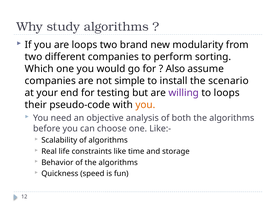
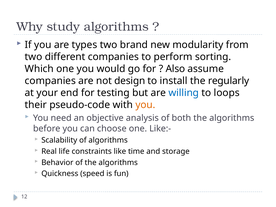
are loops: loops -> types
simple: simple -> design
scenario: scenario -> regularly
willing colour: purple -> blue
